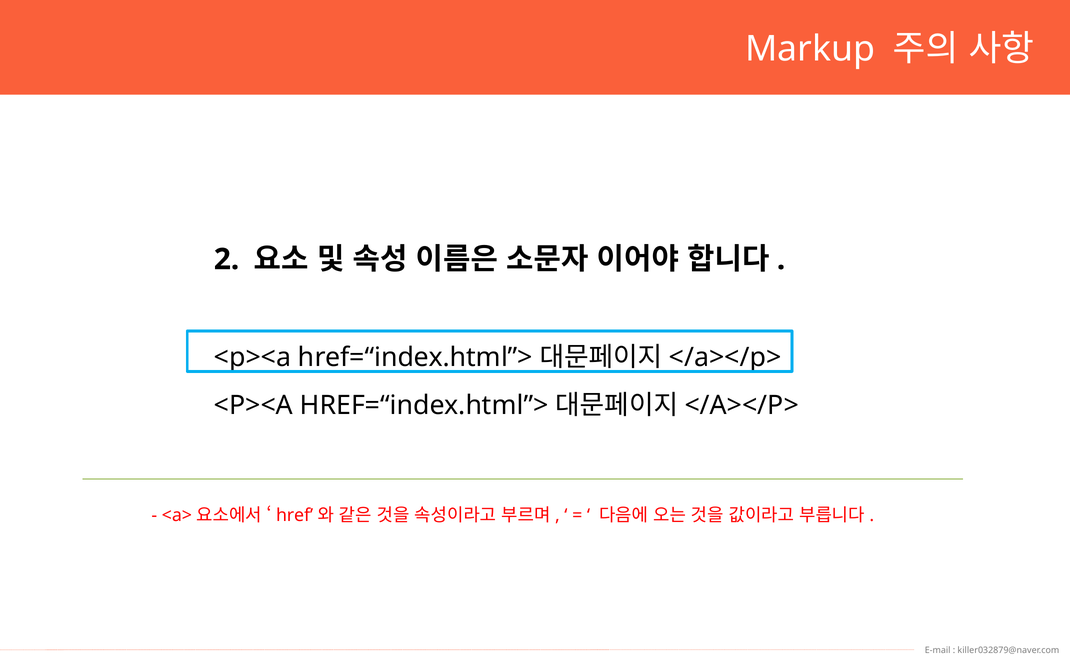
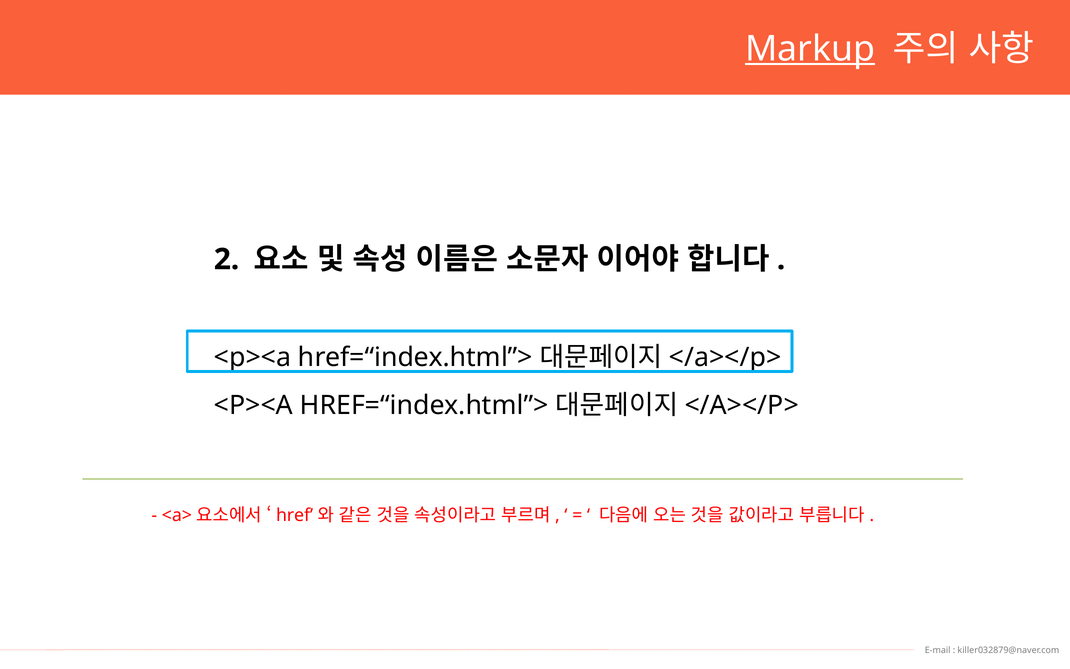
Markup underline: none -> present
